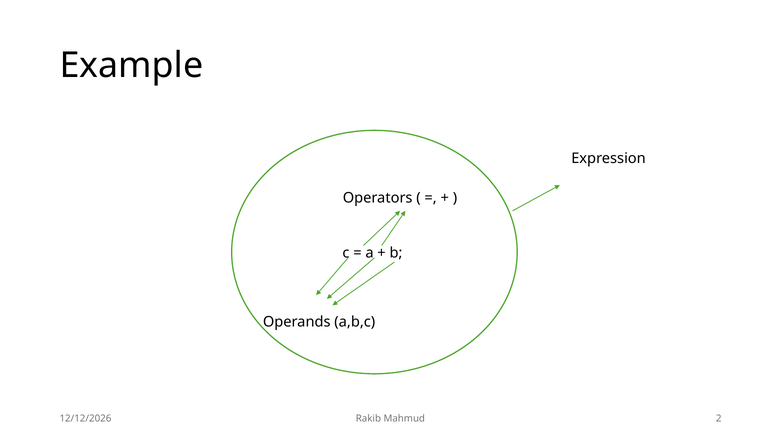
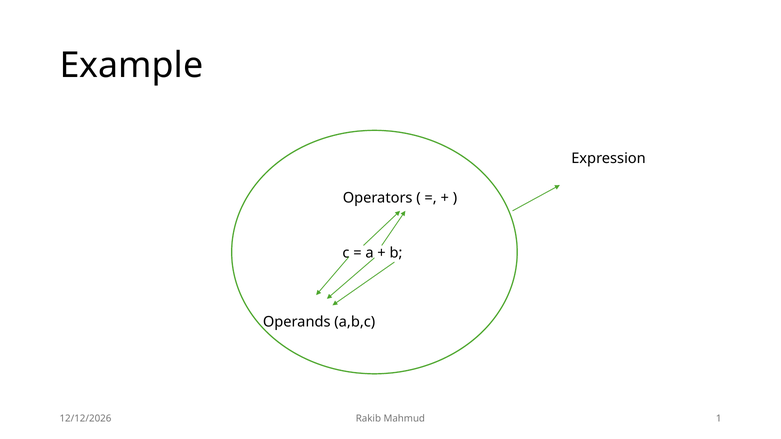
2: 2 -> 1
